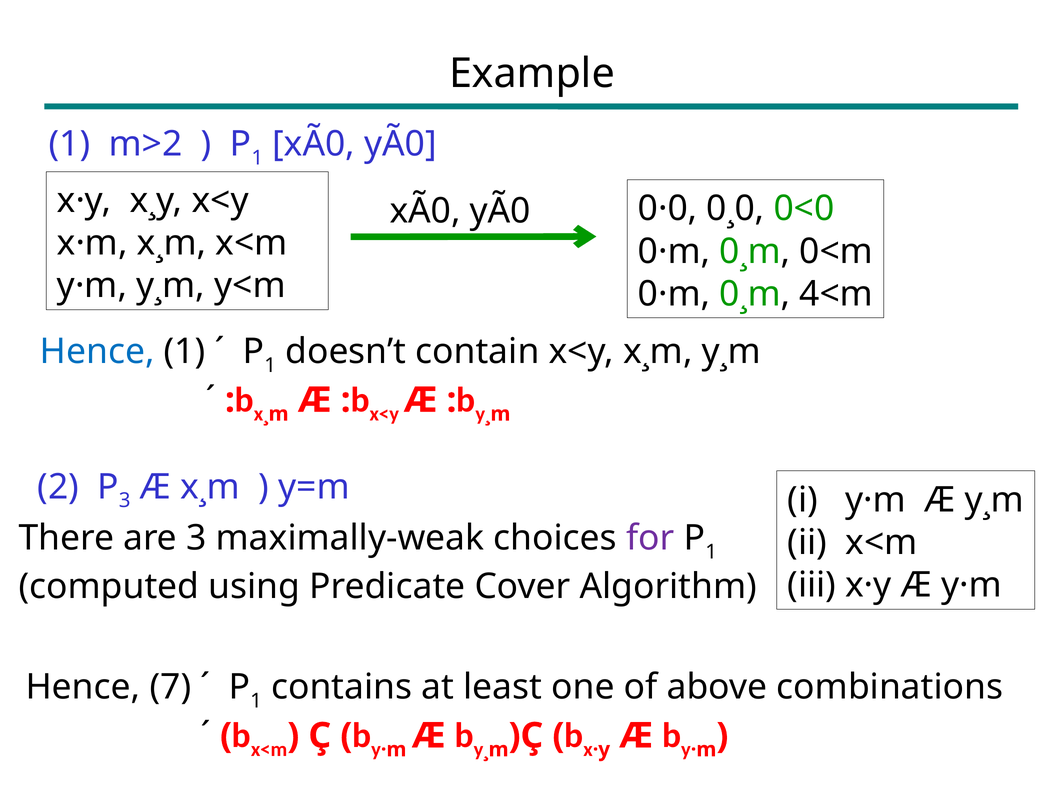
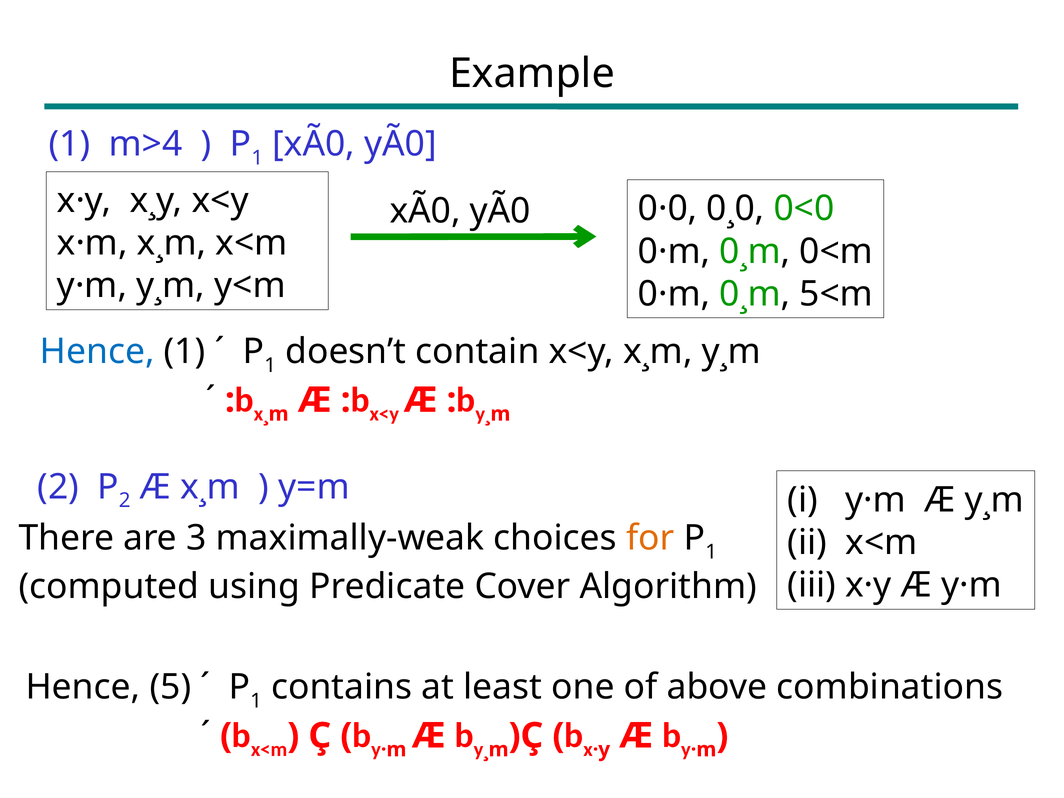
m>2: m>2 -> m>4
4<m: 4<m -> 5<m
3 at (125, 501): 3 -> 2
for colour: purple -> orange
7: 7 -> 5
